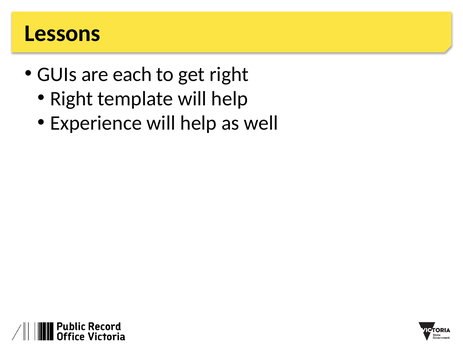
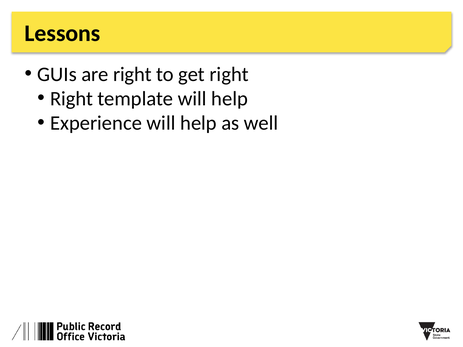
are each: each -> right
